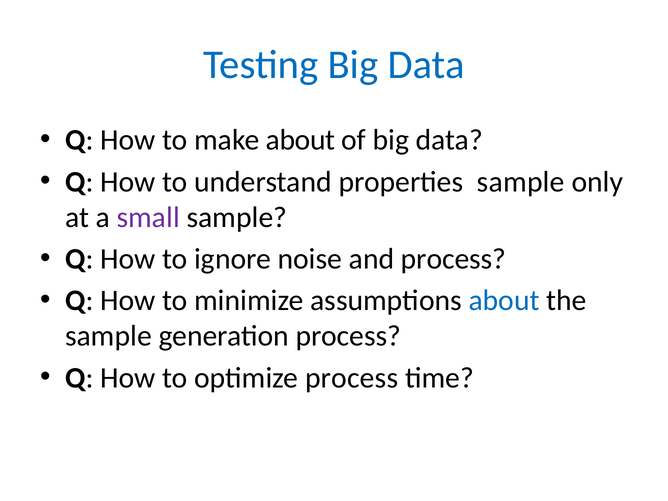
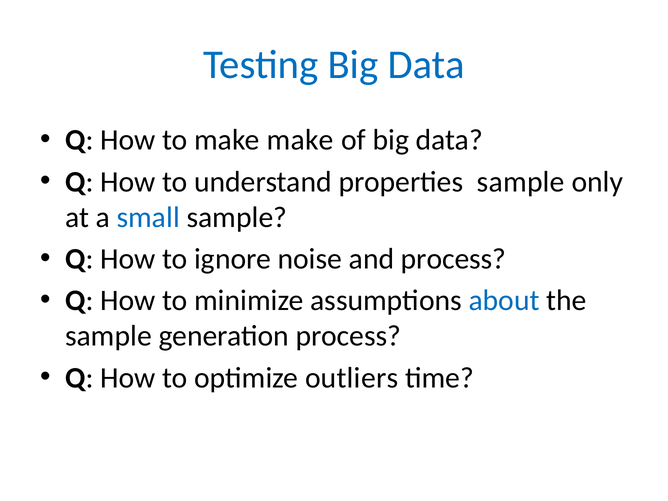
make about: about -> make
small colour: purple -> blue
optimize process: process -> outliers
